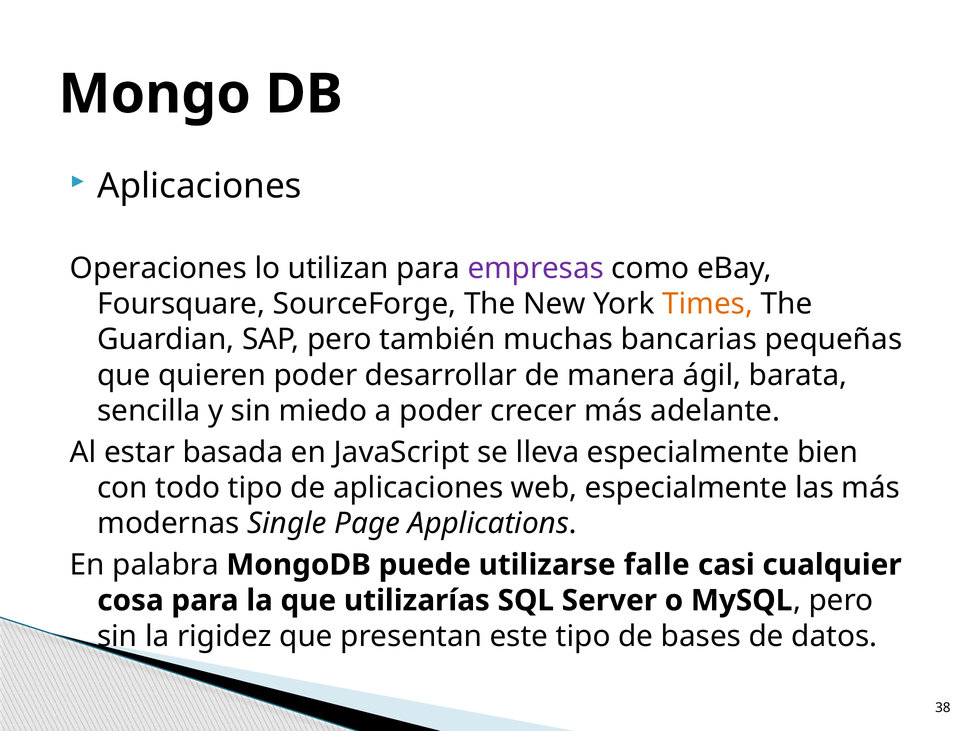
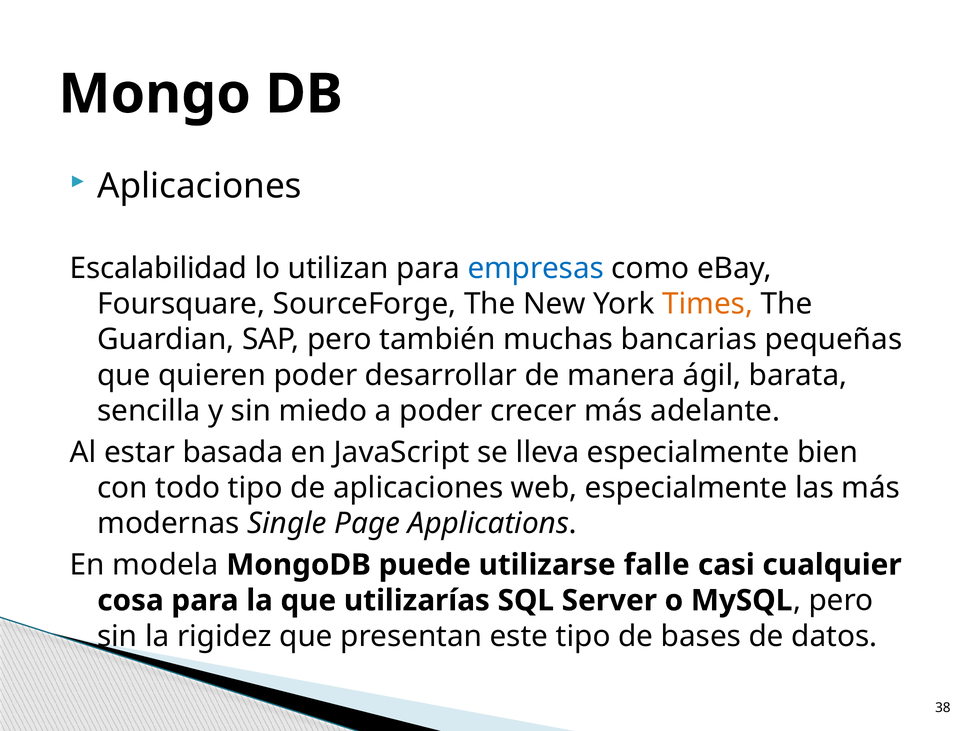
Operaciones: Operaciones -> Escalabilidad
empresas colour: purple -> blue
palabra: palabra -> modela
